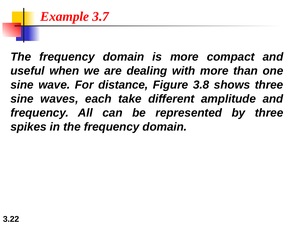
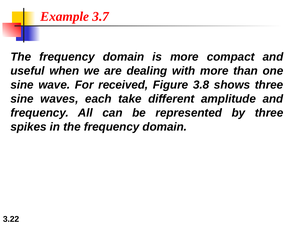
distance: distance -> received
